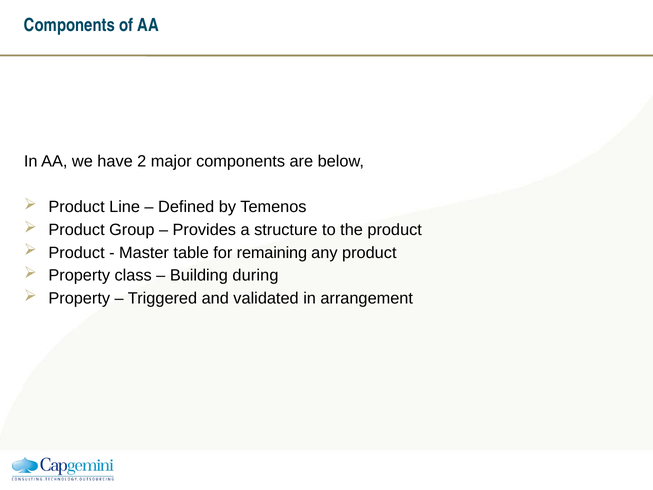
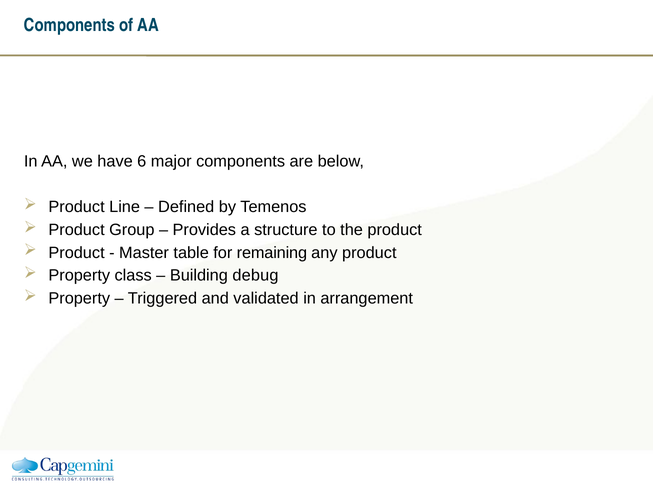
2: 2 -> 6
during: during -> debug
